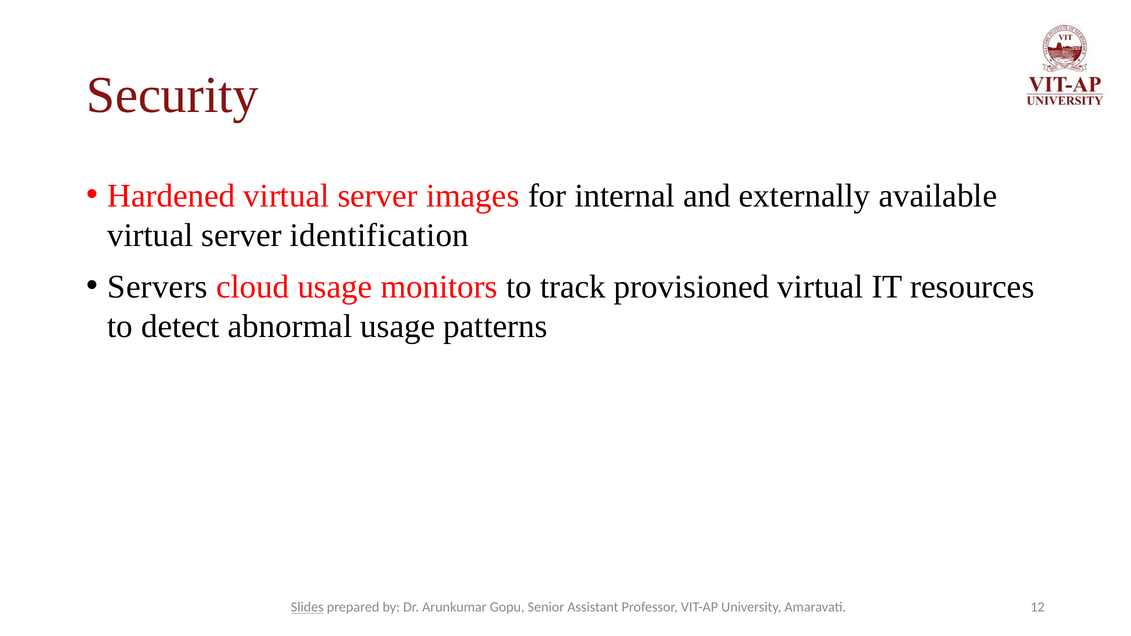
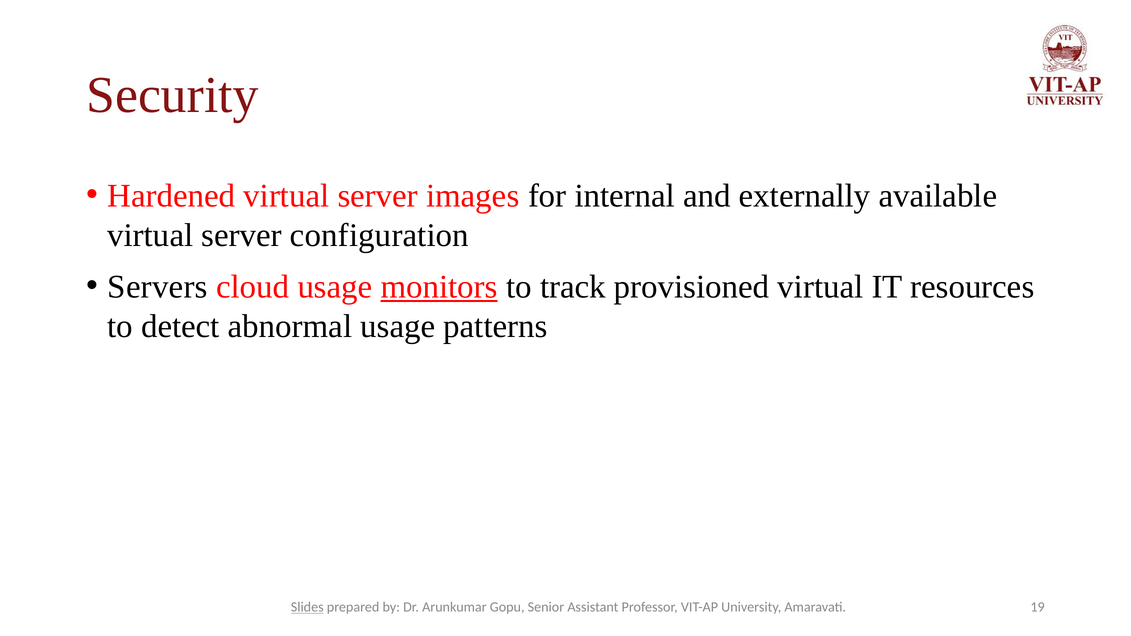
identification: identification -> configuration
monitors underline: none -> present
12: 12 -> 19
